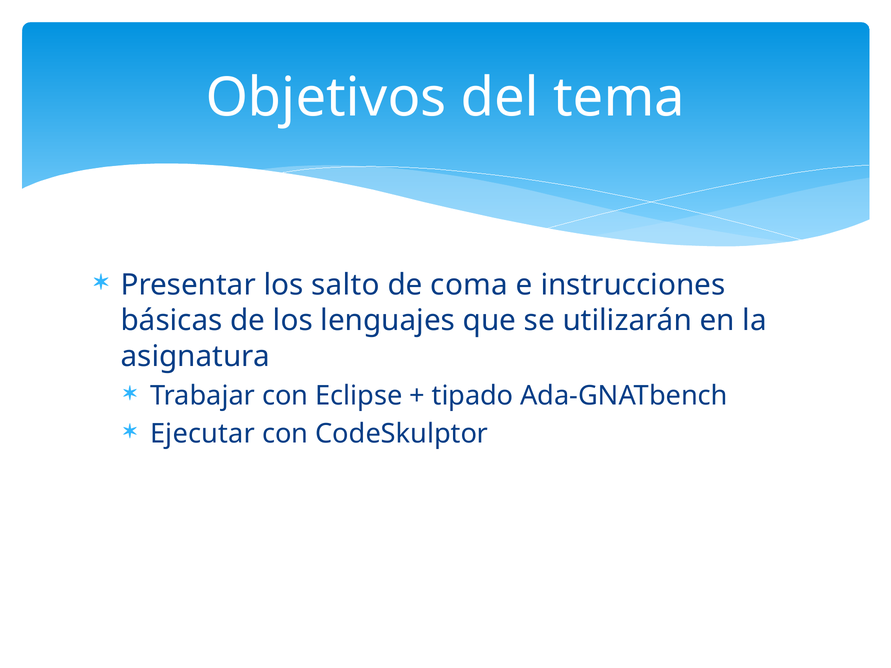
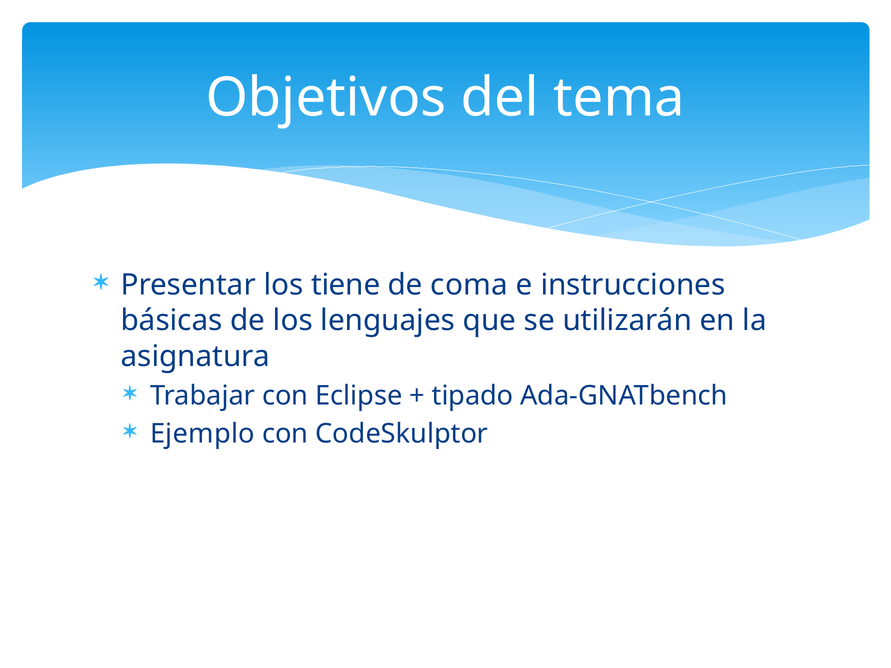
salto: salto -> tiene
Ejecutar: Ejecutar -> Ejemplo
